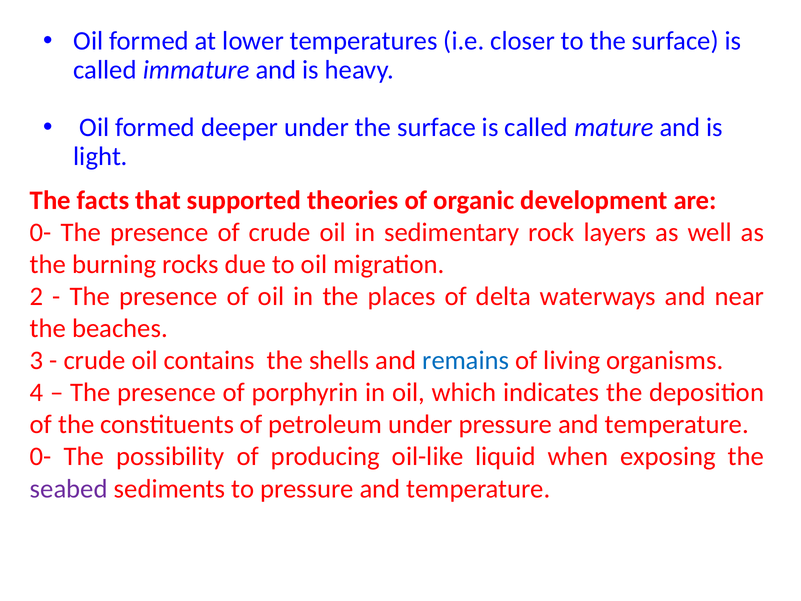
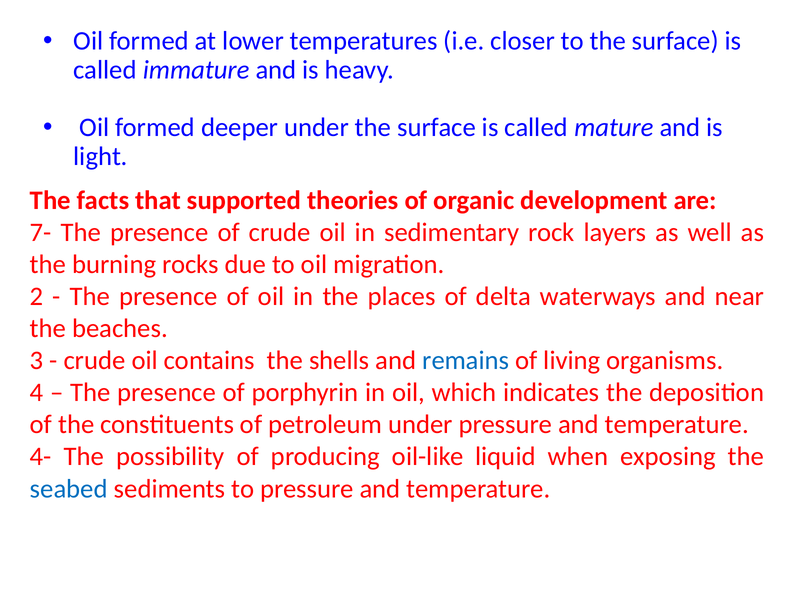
0- at (41, 232): 0- -> 7-
0- at (41, 456): 0- -> 4-
seabed colour: purple -> blue
